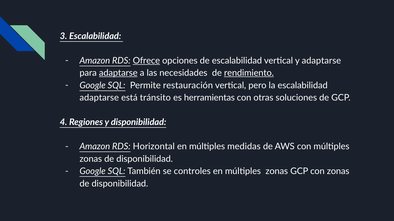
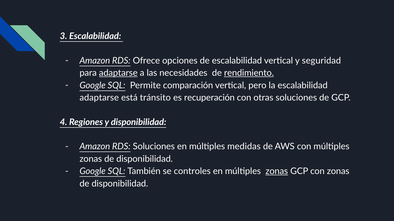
Ofrece underline: present -> none
y adaptarse: adaptarse -> seguridad
restauración: restauración -> comparación
herramientas: herramientas -> recuperación
RDS Horizontal: Horizontal -> Soluciones
zonas at (277, 172) underline: none -> present
